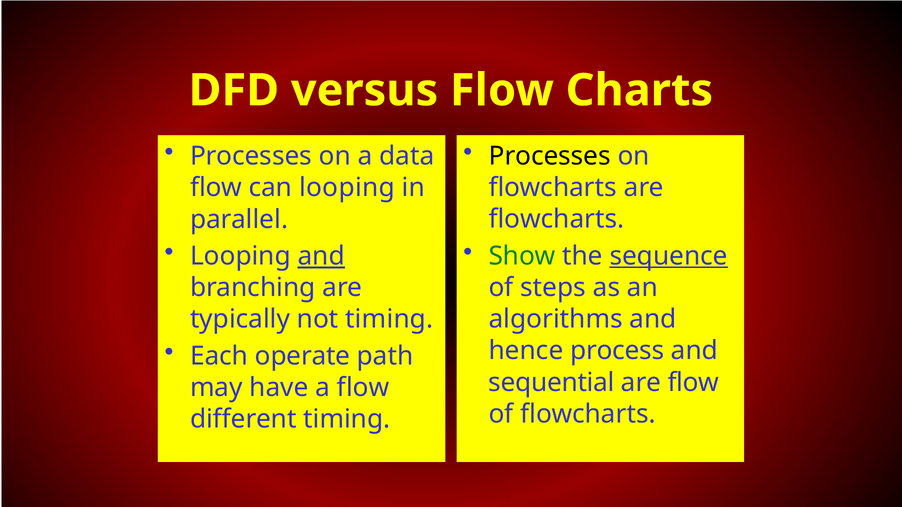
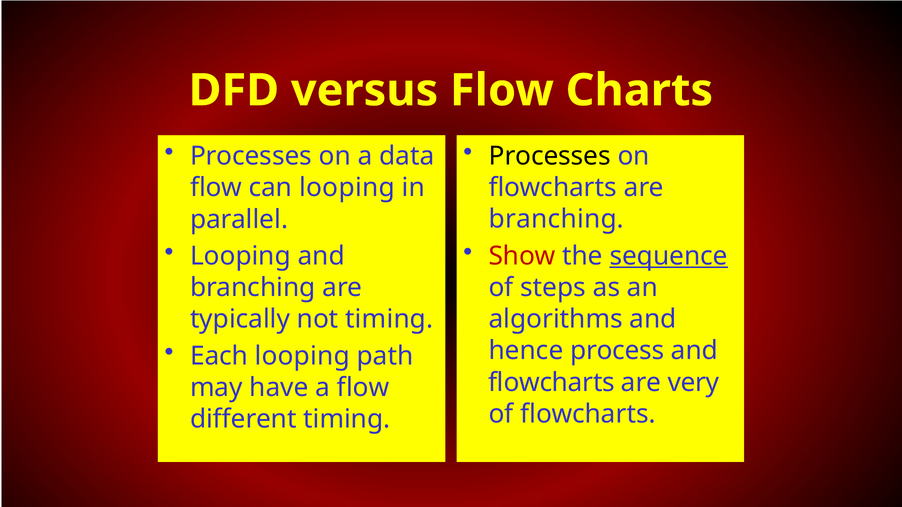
flowcharts at (556, 219): flowcharts -> branching
Show colour: green -> red
and at (321, 256) underline: present -> none
Each operate: operate -> looping
sequential at (552, 383): sequential -> flowcharts
are flow: flow -> very
